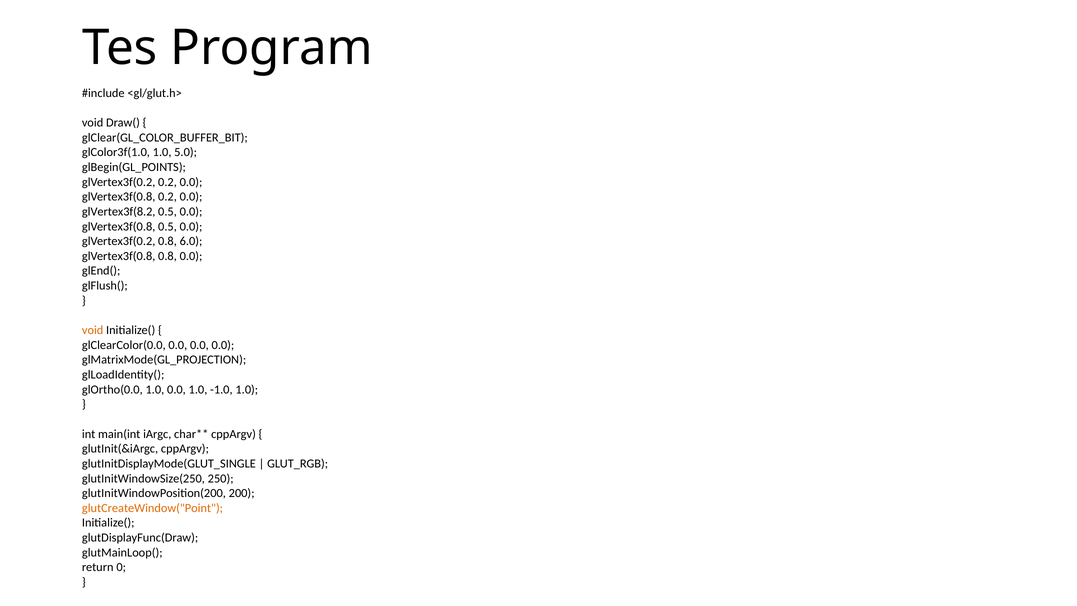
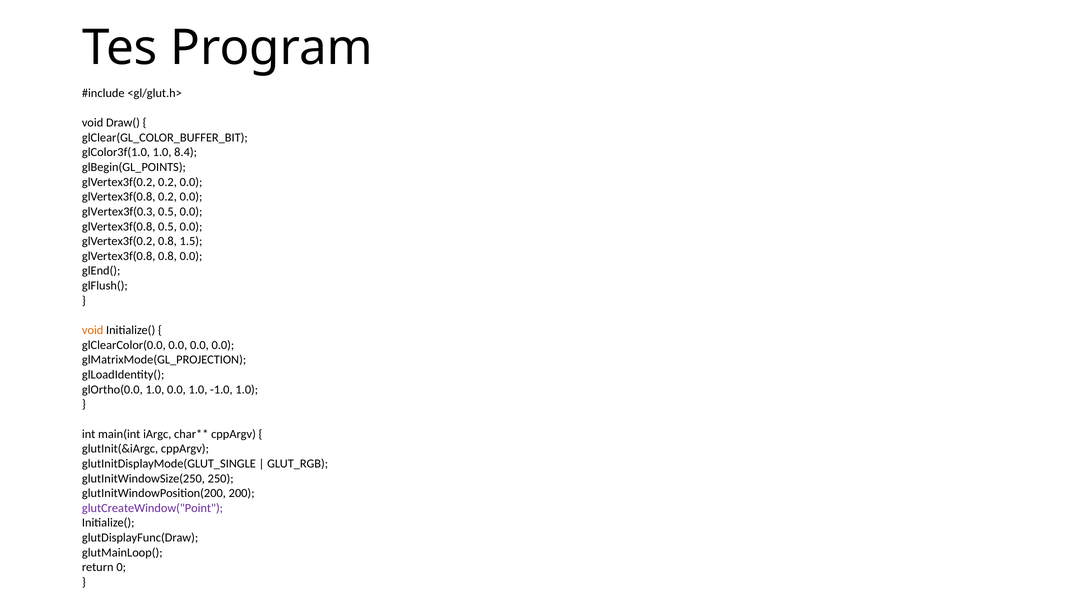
5.0: 5.0 -> 8.4
glVertex3f(8.2: glVertex3f(8.2 -> glVertex3f(0.3
6.0: 6.0 -> 1.5
glutCreateWindow("Point colour: orange -> purple
